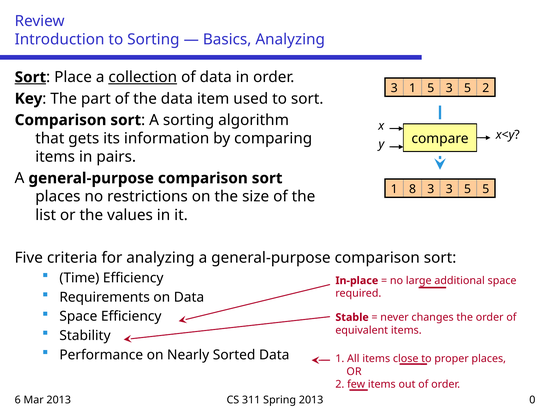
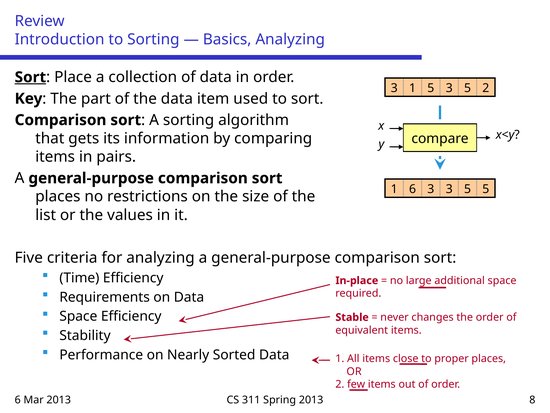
collection underline: present -> none
1 8: 8 -> 6
0: 0 -> 8
